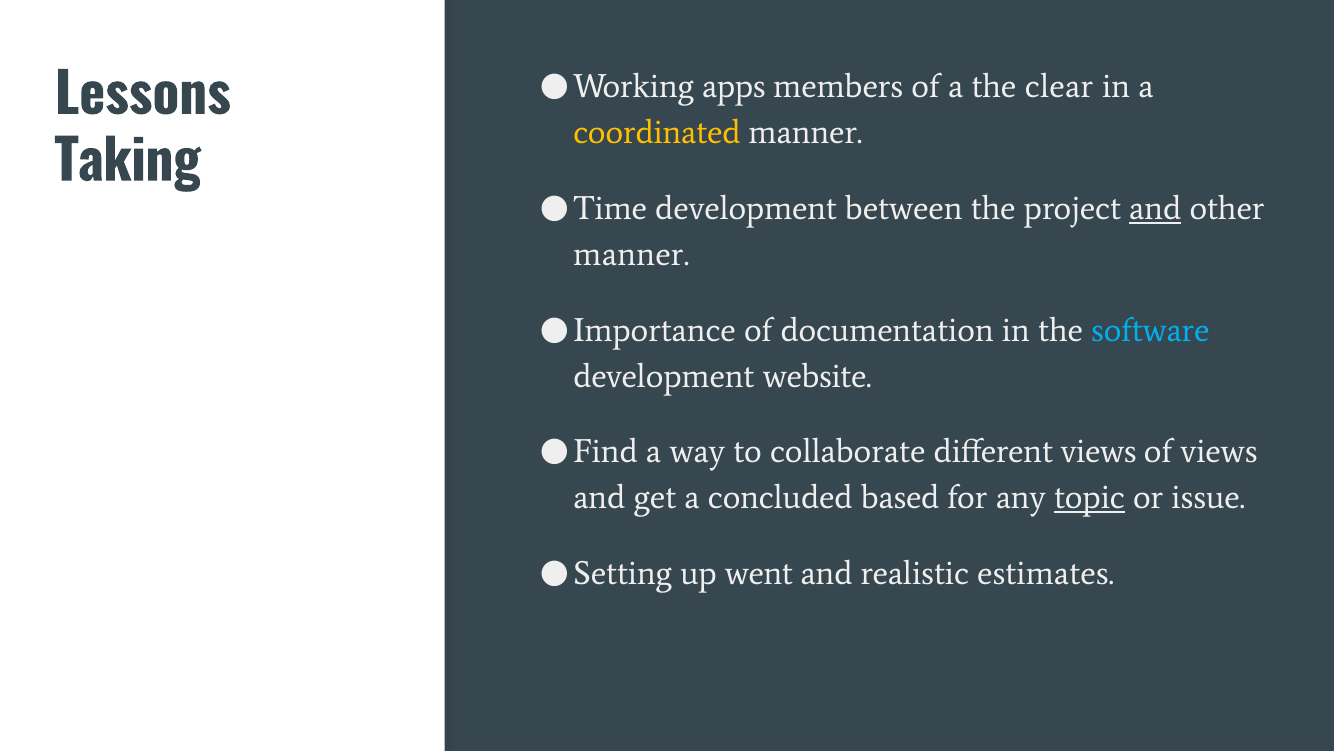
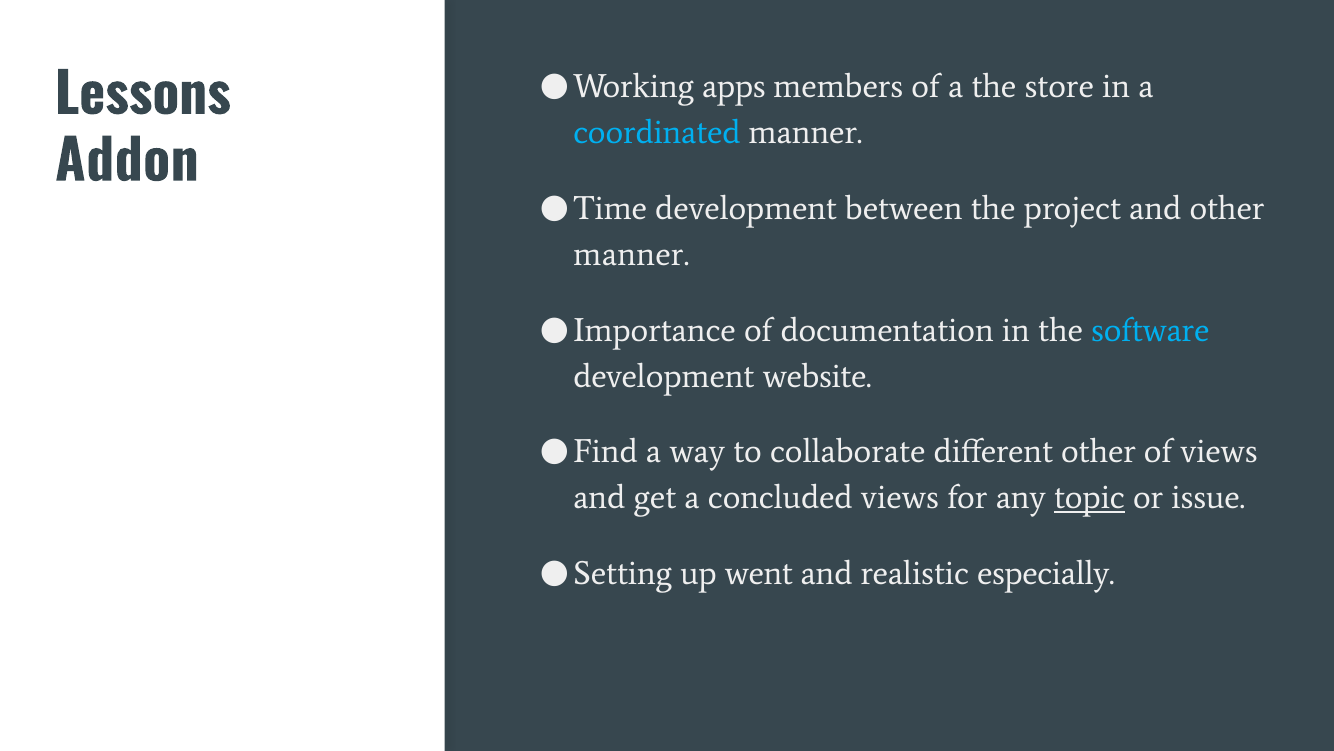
clear: clear -> store
coordinated colour: yellow -> light blue
Taking: Taking -> Addon
and at (1155, 208) underline: present -> none
different views: views -> other
concluded based: based -> views
estimates: estimates -> especially
